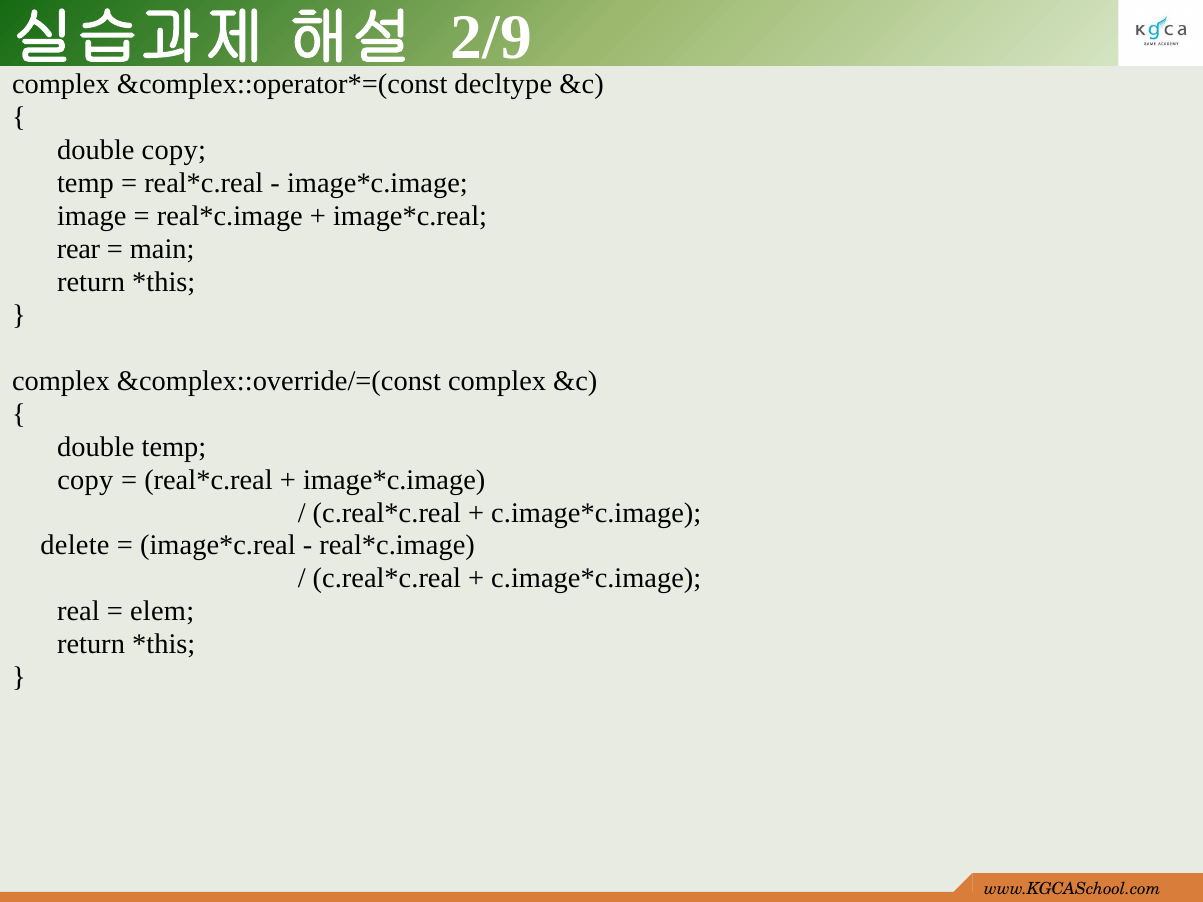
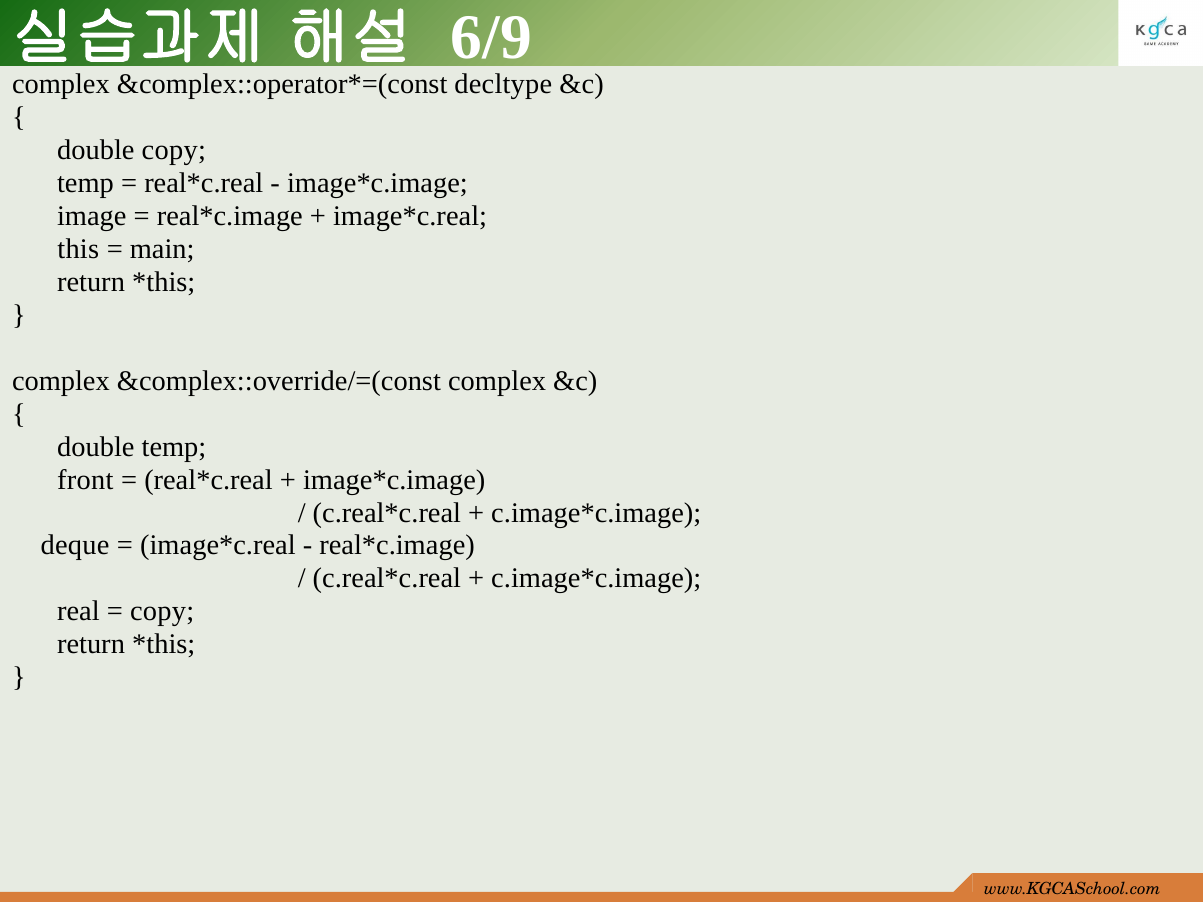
2/9: 2/9 -> 6/9
rear: rear -> this
copy at (85, 480): copy -> front
delete: delete -> deque
elem at (162, 612): elem -> copy
